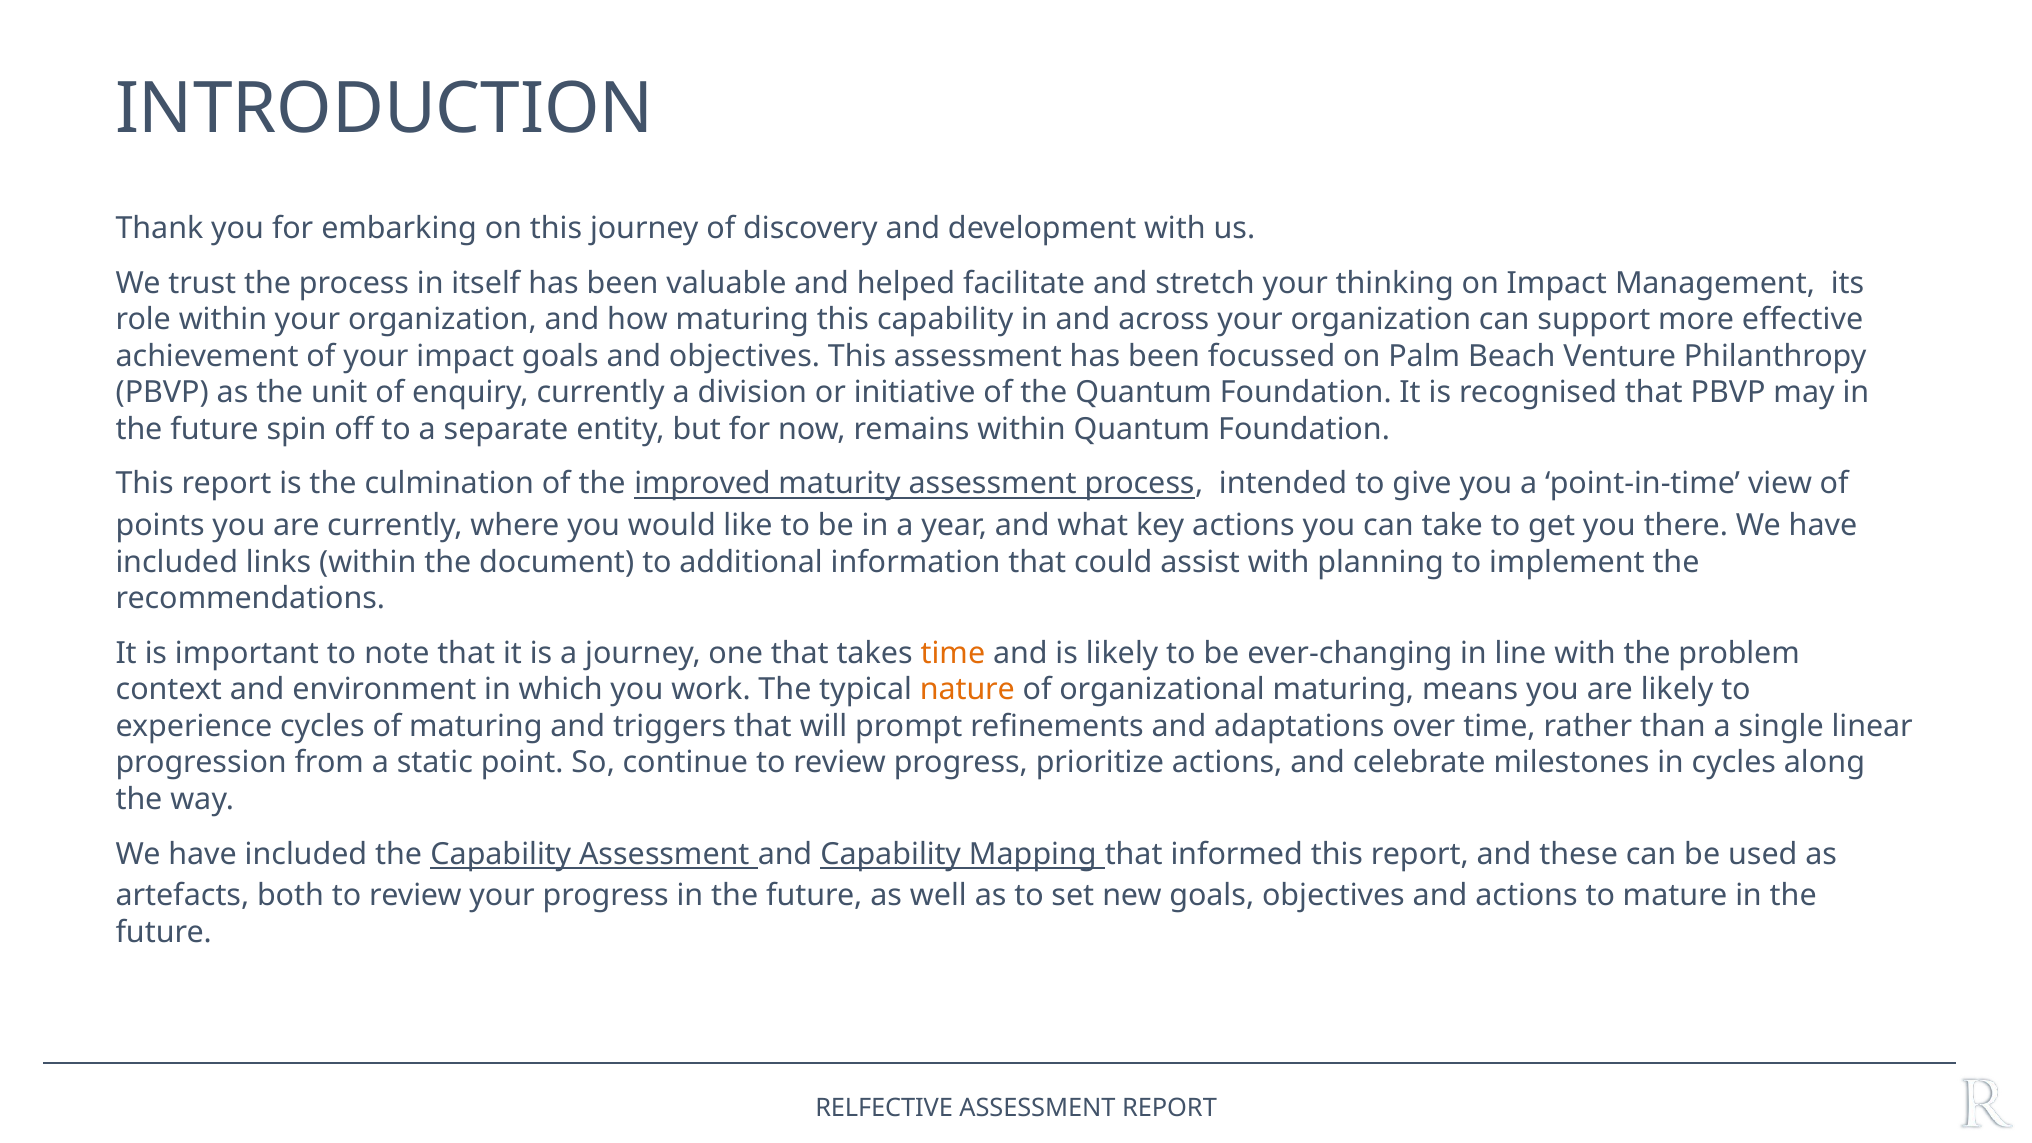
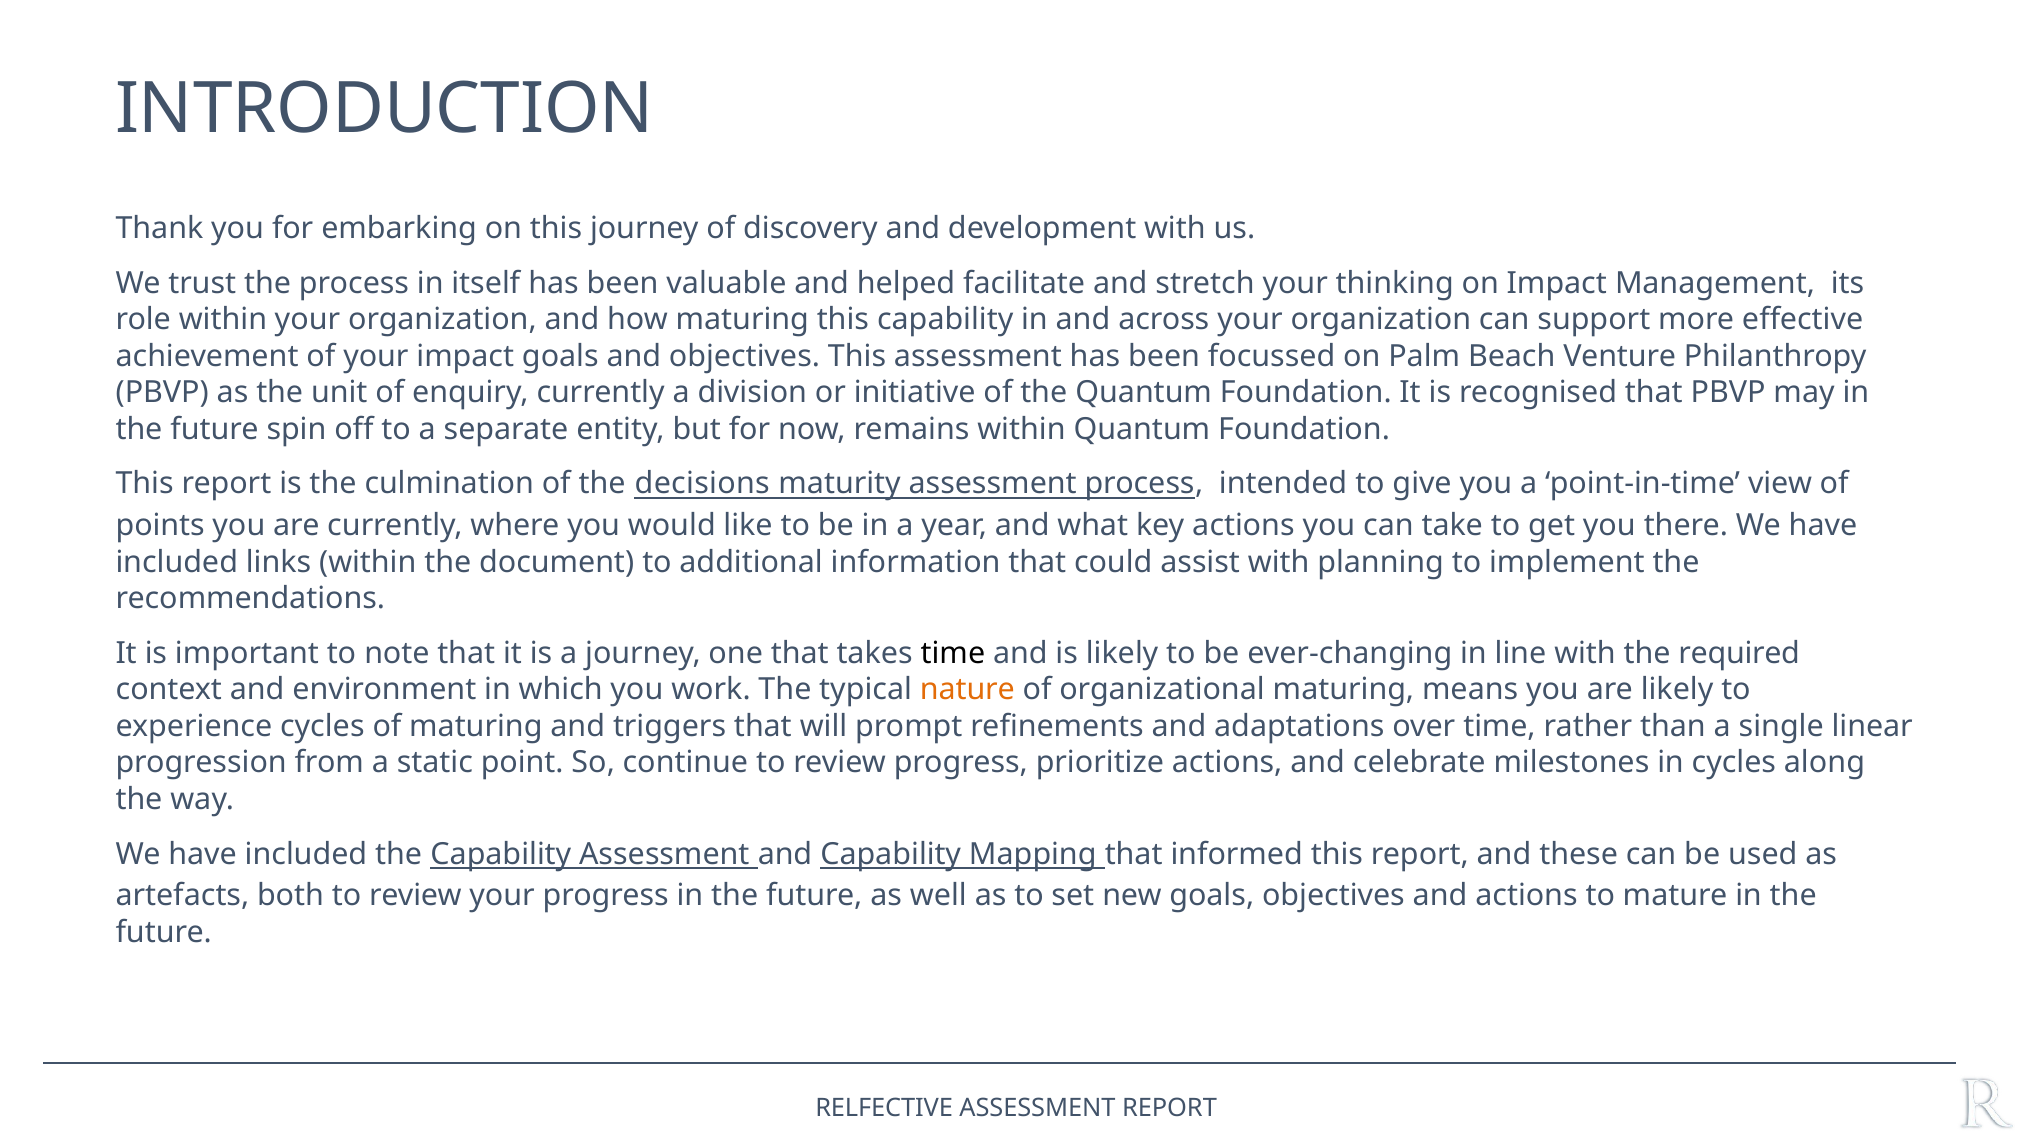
improved: improved -> decisions
time at (953, 653) colour: orange -> black
problem: problem -> required
